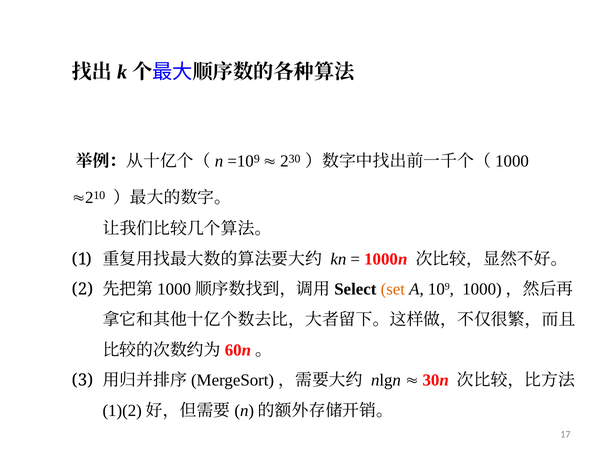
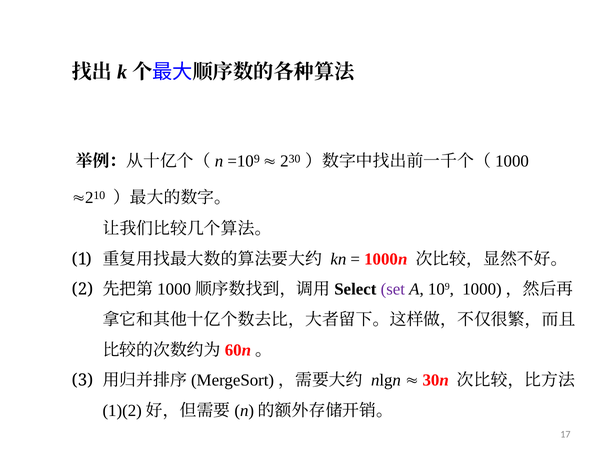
set colour: orange -> purple
